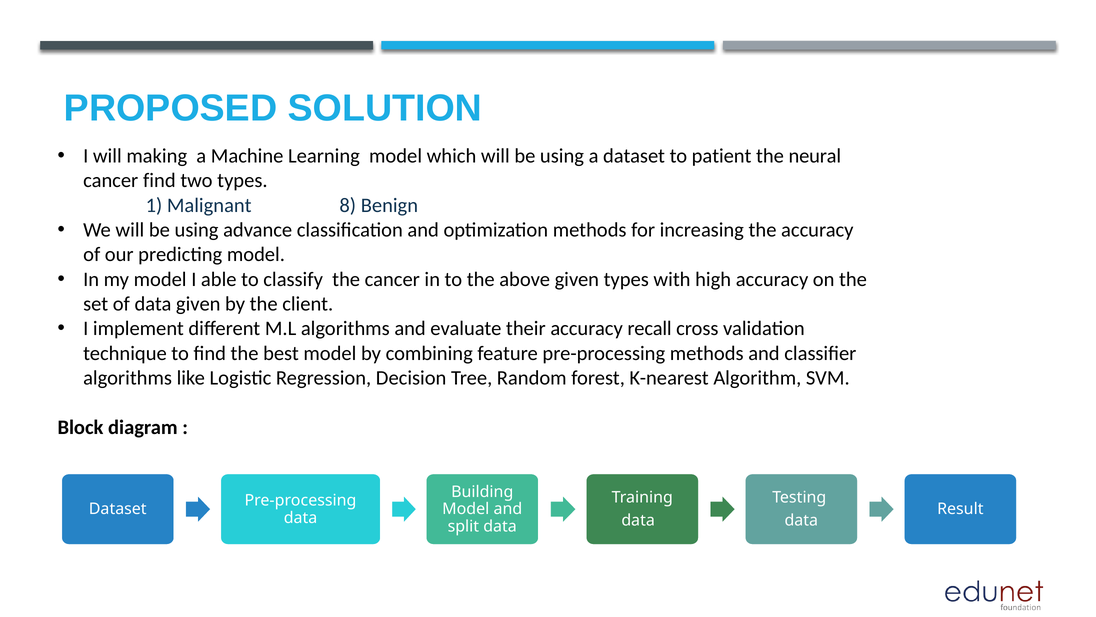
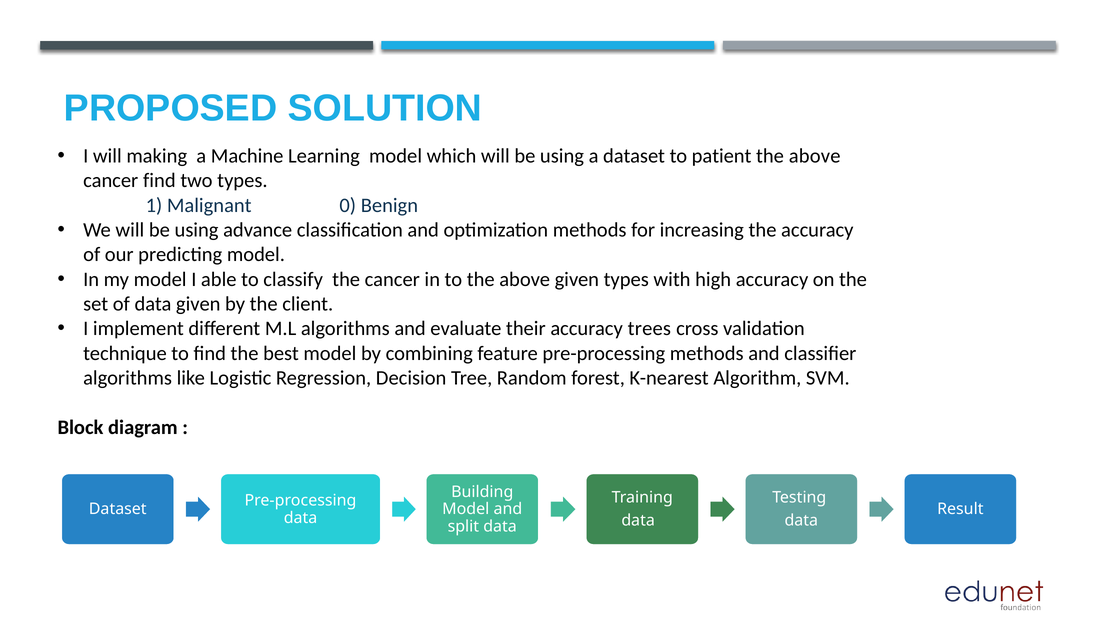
neural at (815, 156): neural -> above
8: 8 -> 0
recall: recall -> trees
